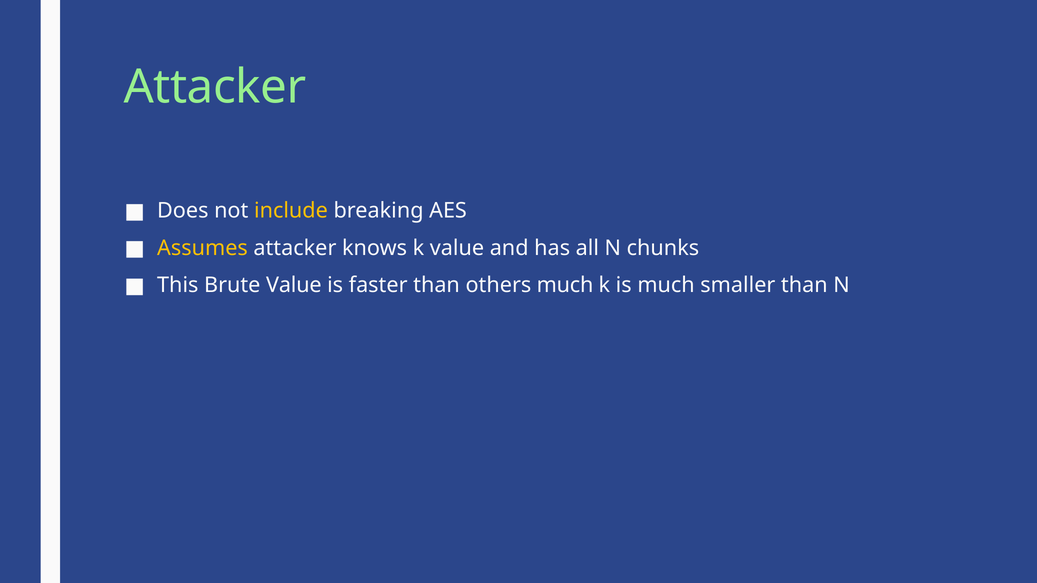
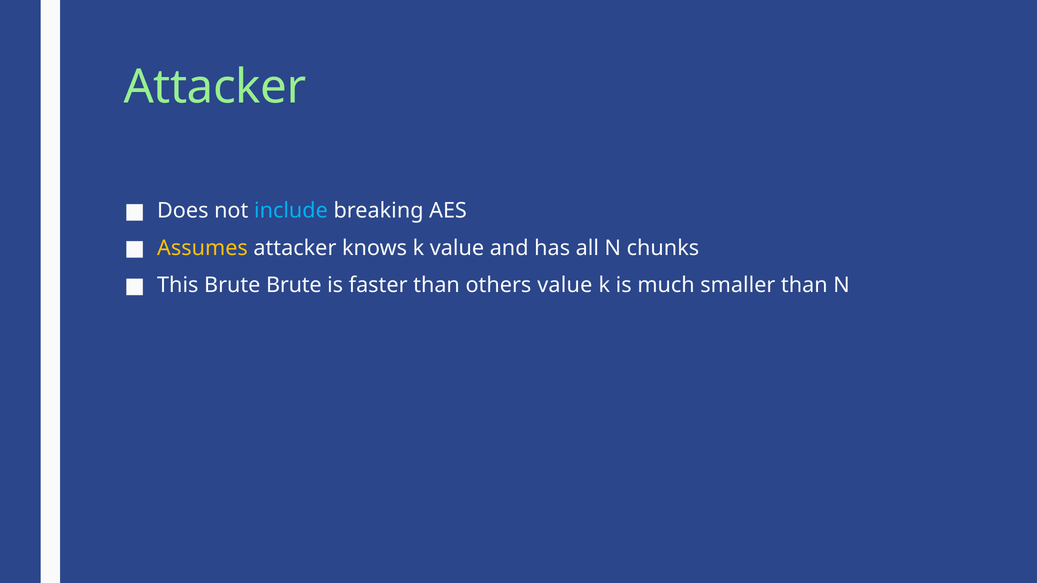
include colour: yellow -> light blue
Brute Value: Value -> Brute
others much: much -> value
